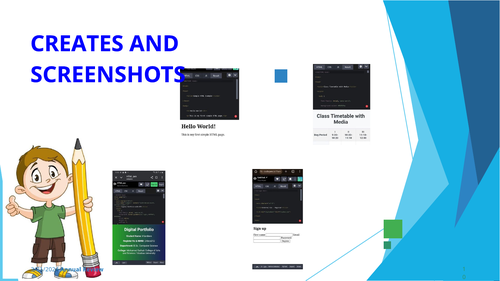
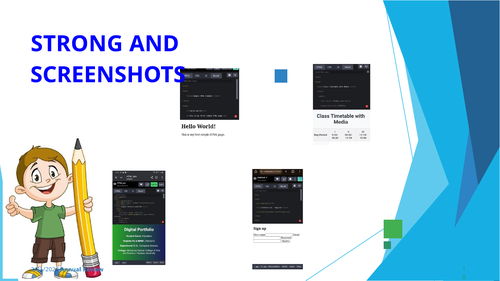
CREATES: CREATES -> STRONG
